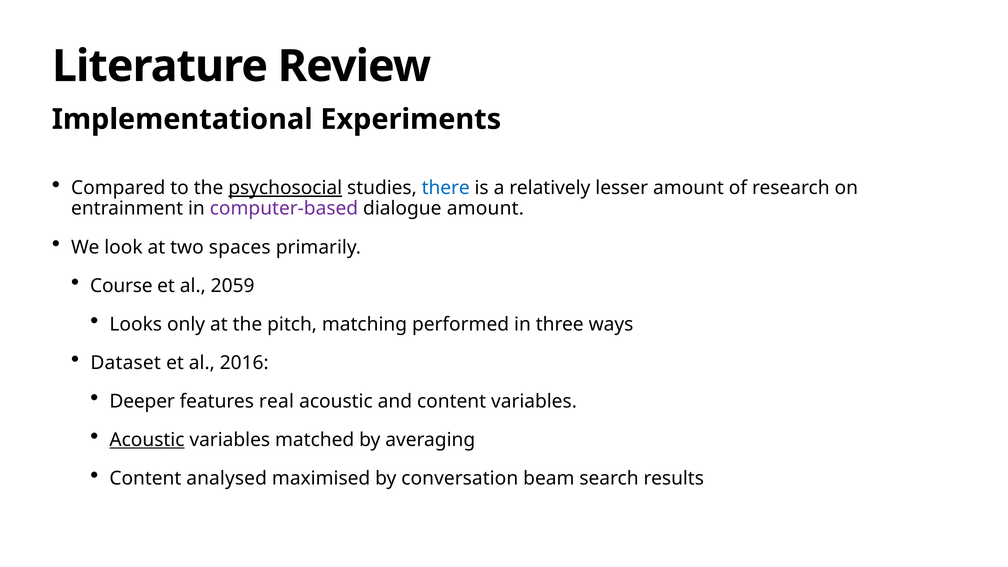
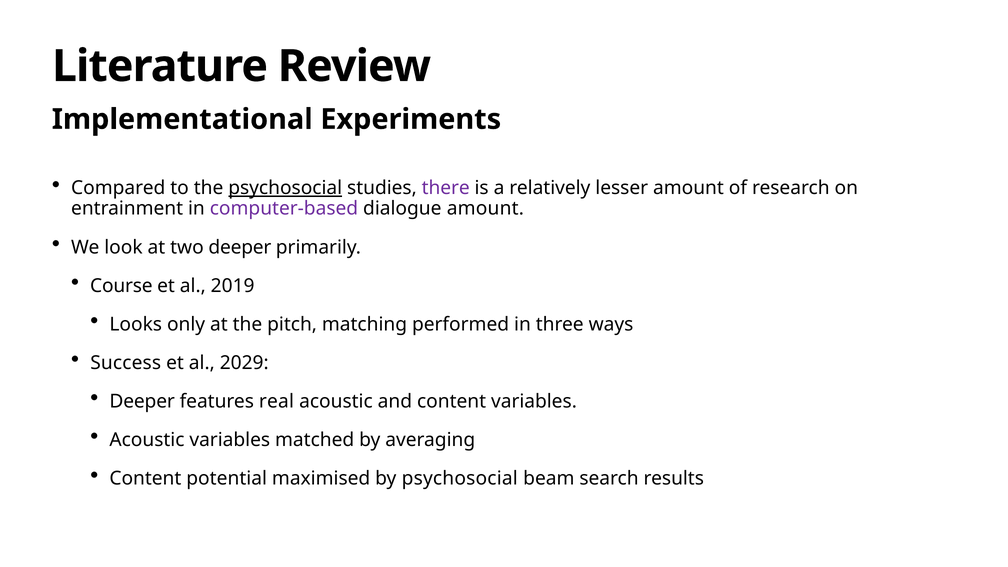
there colour: blue -> purple
two spaces: spaces -> deeper
2059: 2059 -> 2019
Dataset: Dataset -> Success
2016: 2016 -> 2029
Acoustic at (147, 440) underline: present -> none
analysed: analysed -> potential
by conversation: conversation -> psychosocial
